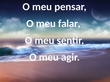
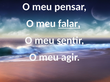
falar underline: none -> present
